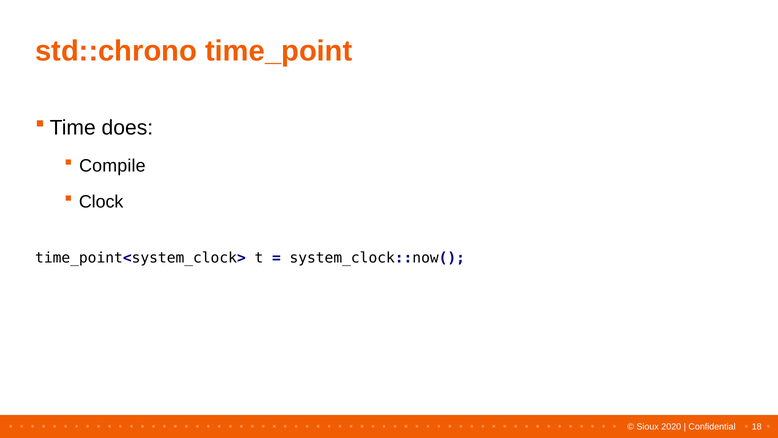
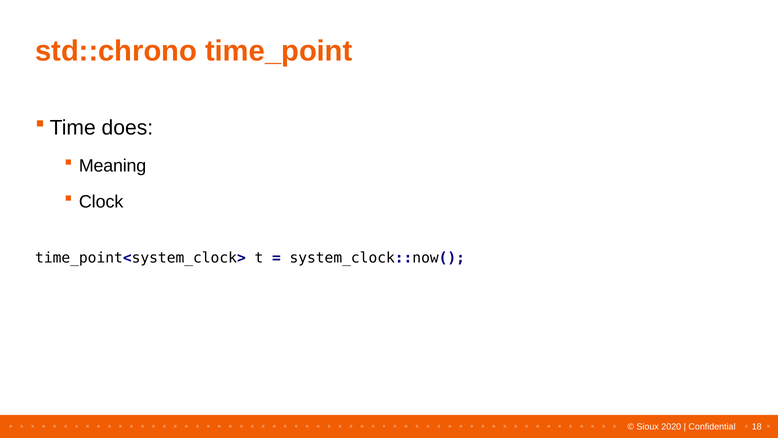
Compile: Compile -> Meaning
